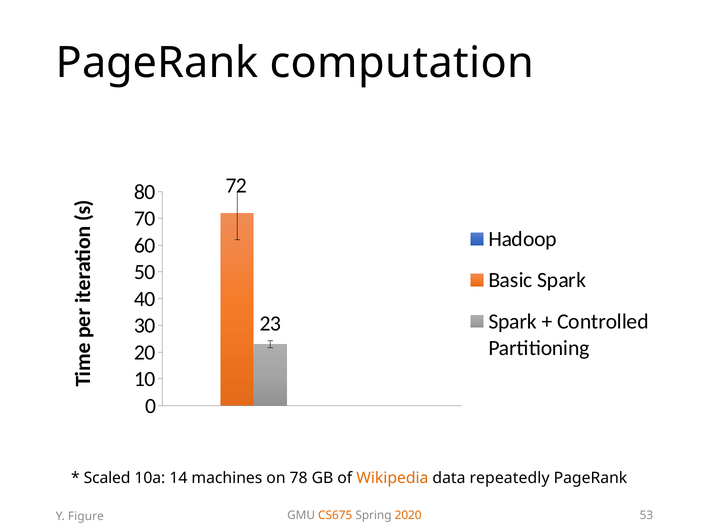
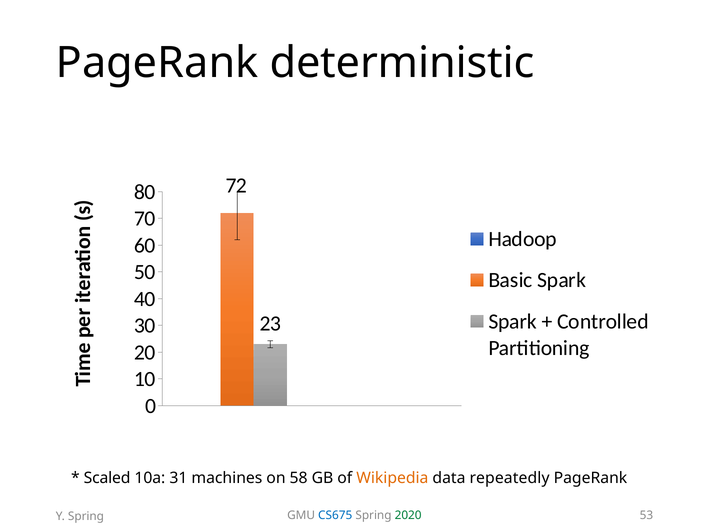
computation: computation -> deterministic
14: 14 -> 31
78: 78 -> 58
CS675 colour: orange -> blue
2020 colour: orange -> green
Y Figure: Figure -> Spring
